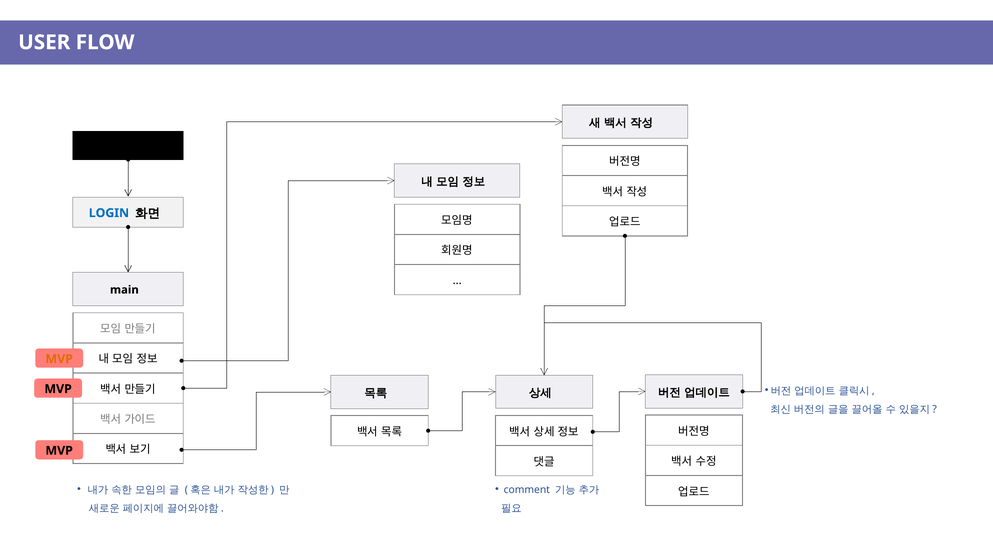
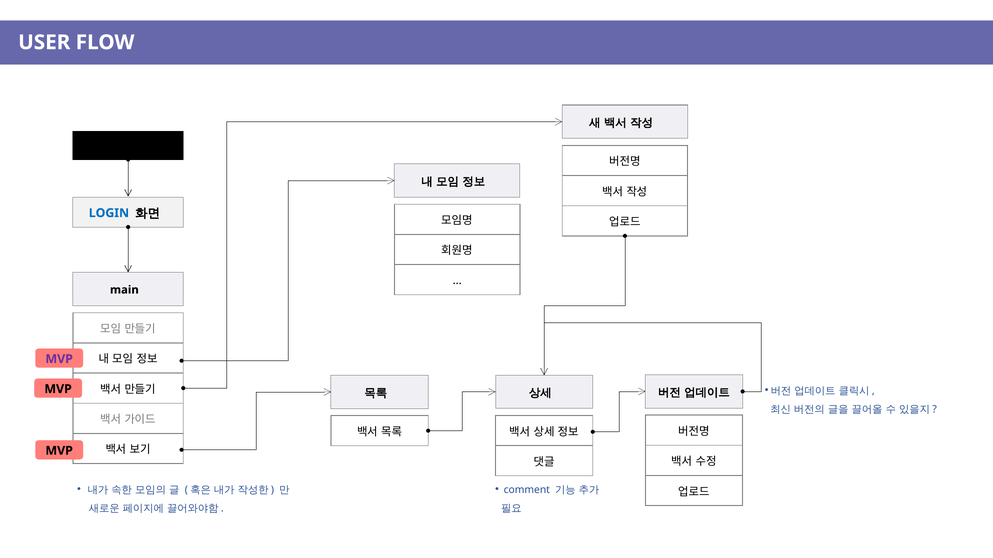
MVP at (59, 359) colour: orange -> purple
